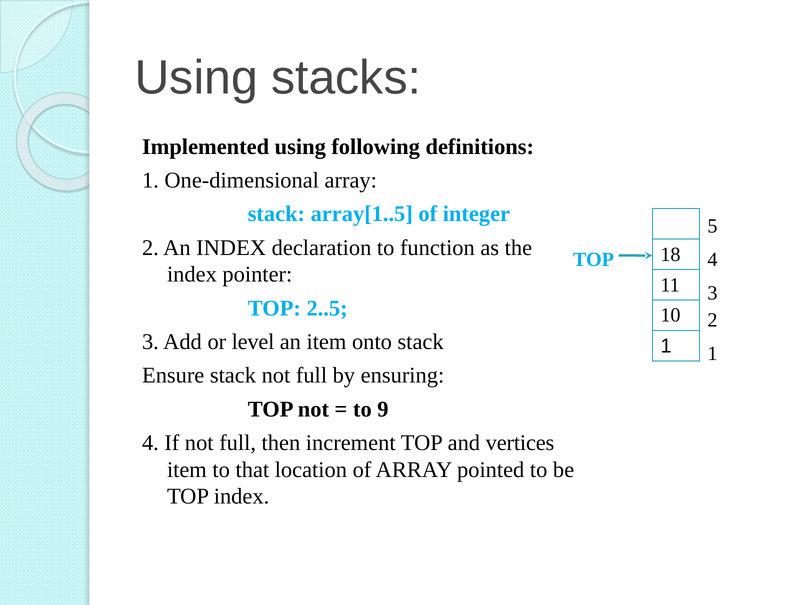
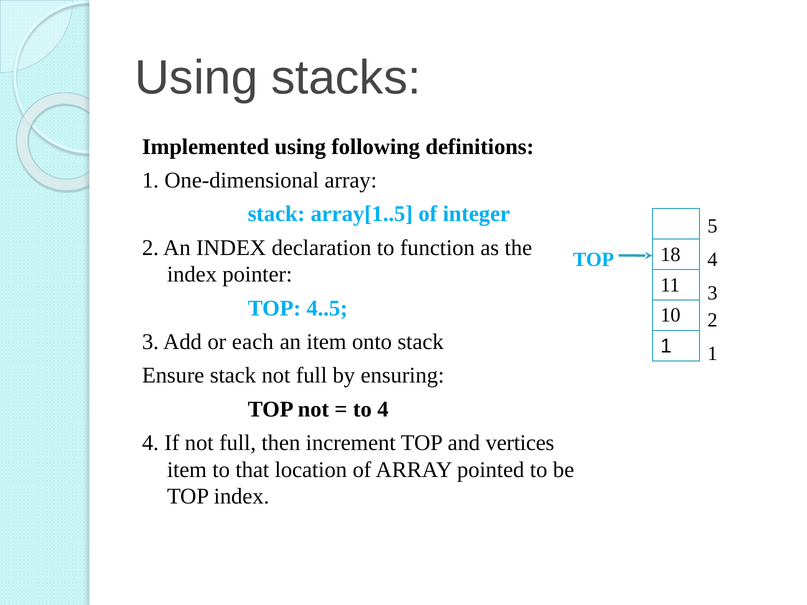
2..5: 2..5 -> 4..5
level: level -> each
to 9: 9 -> 4
